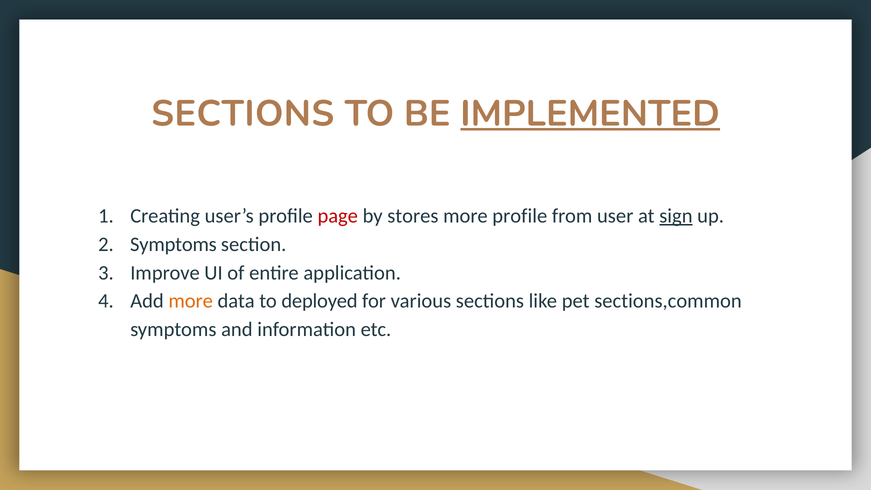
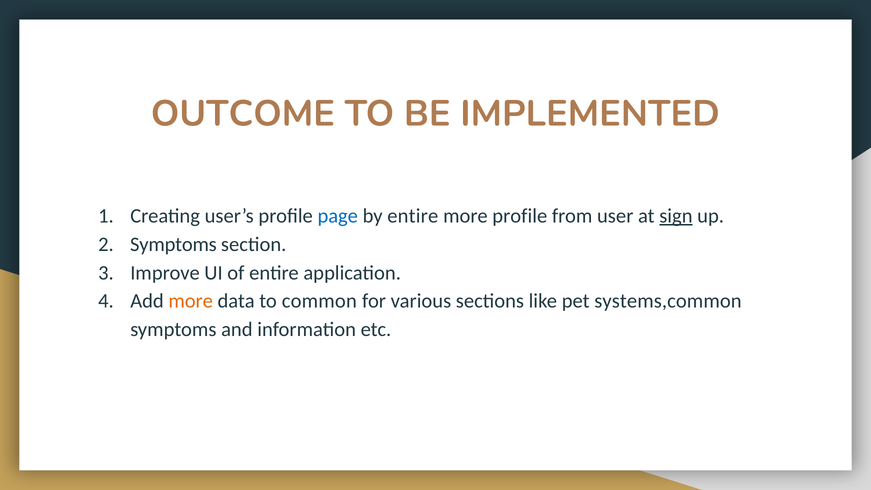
SECTIONS at (243, 114): SECTIONS -> OUTCOME
IMPLEMENTED underline: present -> none
page colour: red -> blue
by stores: stores -> entire
deployed: deployed -> common
sections,common: sections,common -> systems,common
